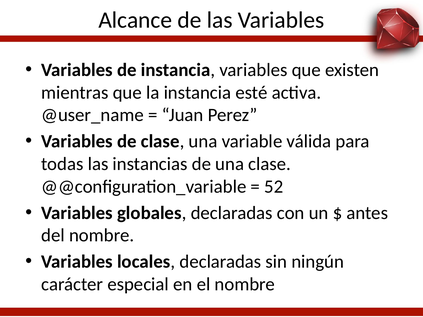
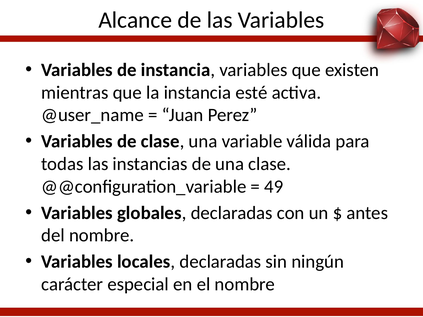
52: 52 -> 49
